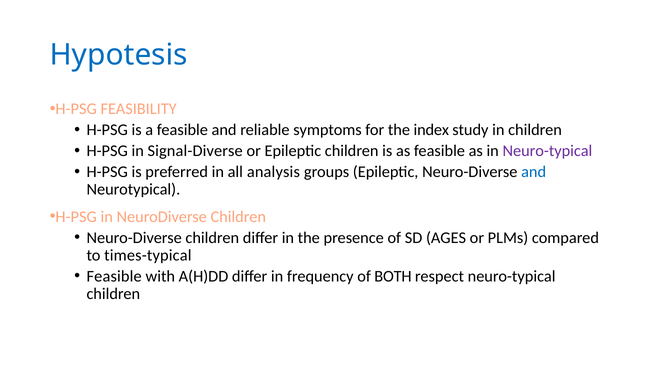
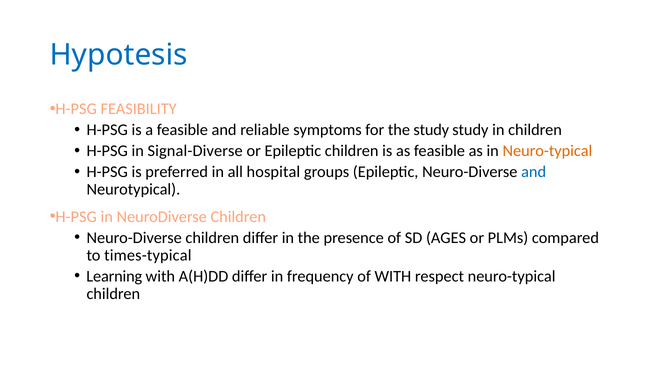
the index: index -> study
Neuro-typical at (547, 151) colour: purple -> orange
analysis: analysis -> hospital
Feasible at (114, 276): Feasible -> Learning
of BOTH: BOTH -> WITH
